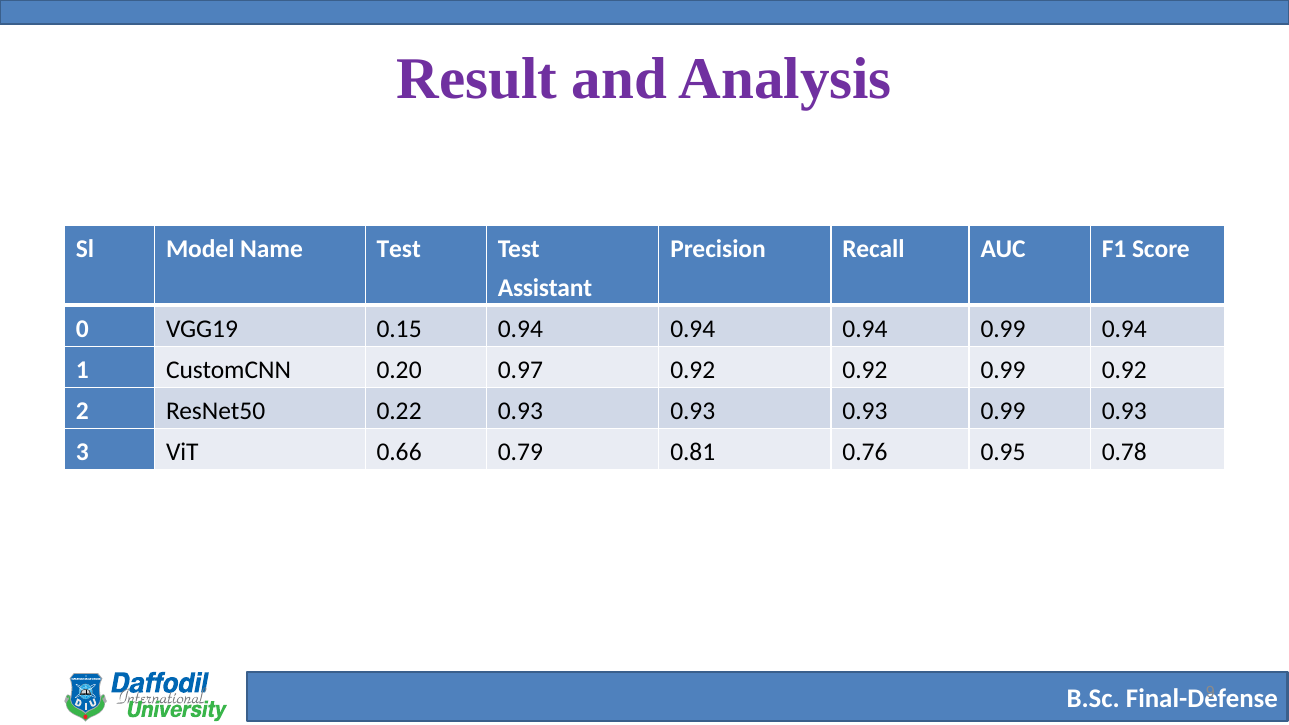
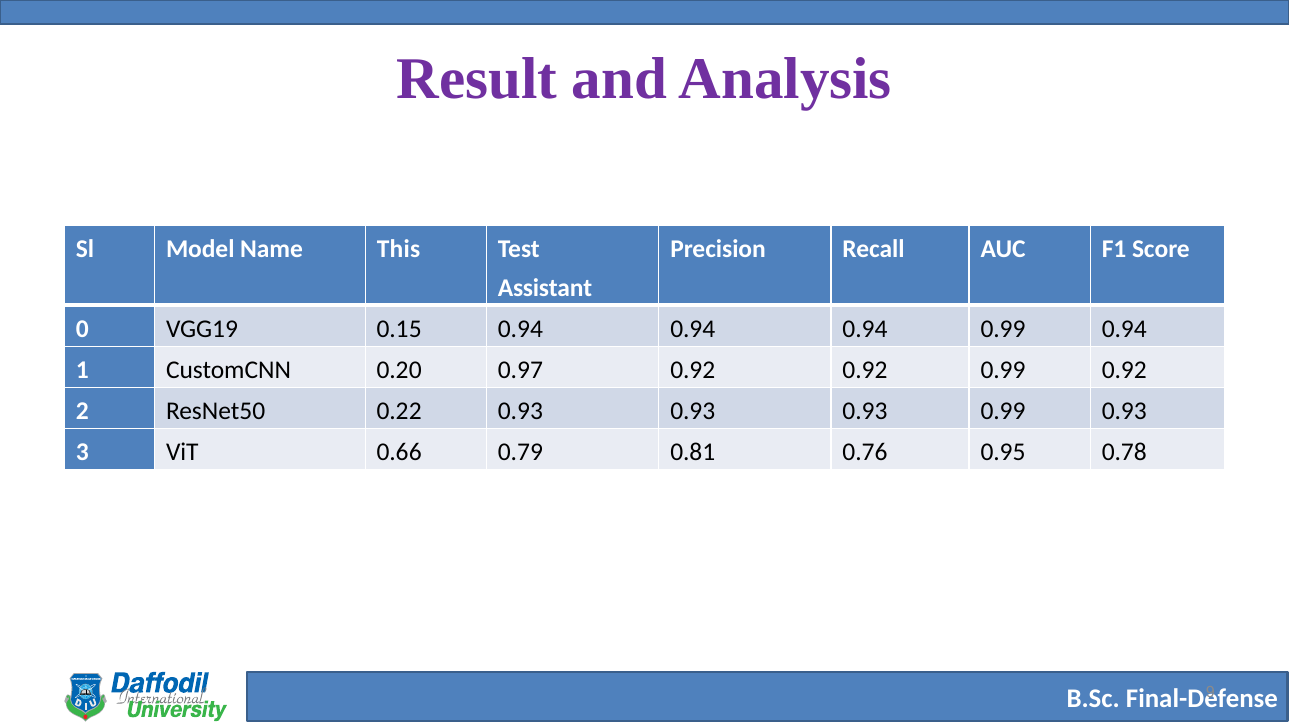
Name Test: Test -> This
